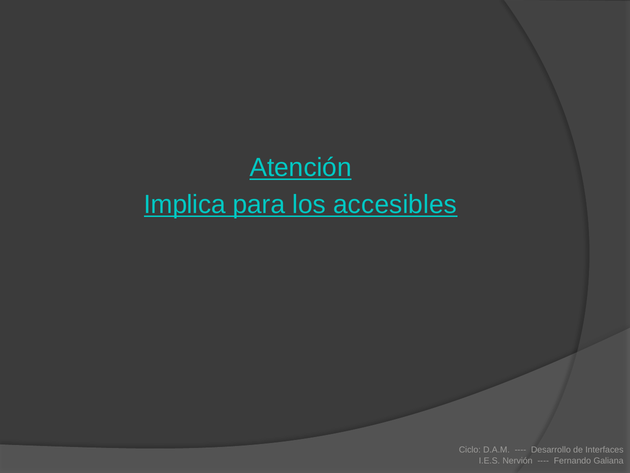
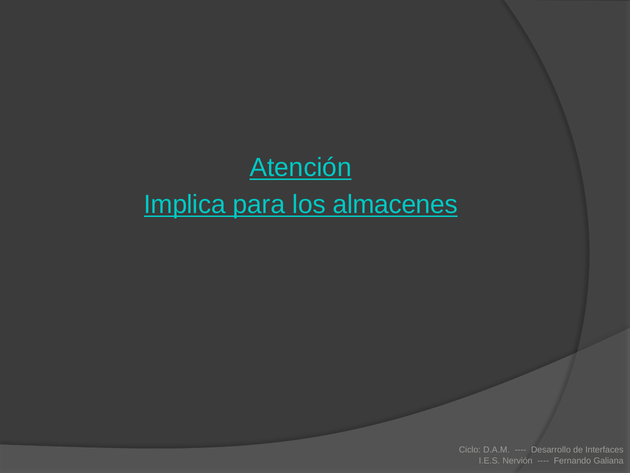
accesibles: accesibles -> almacenes
